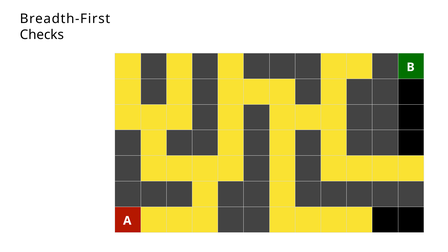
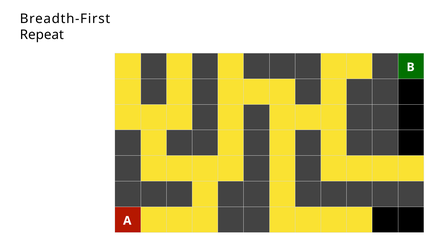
Checks: Checks -> Repeat
